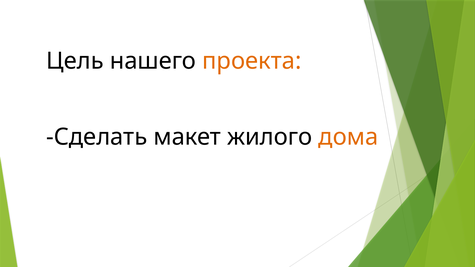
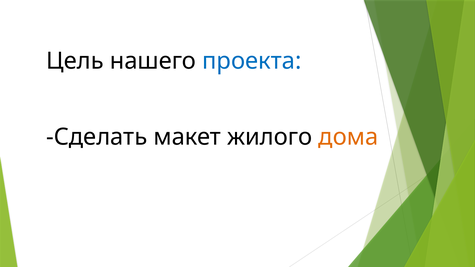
проекта colour: orange -> blue
